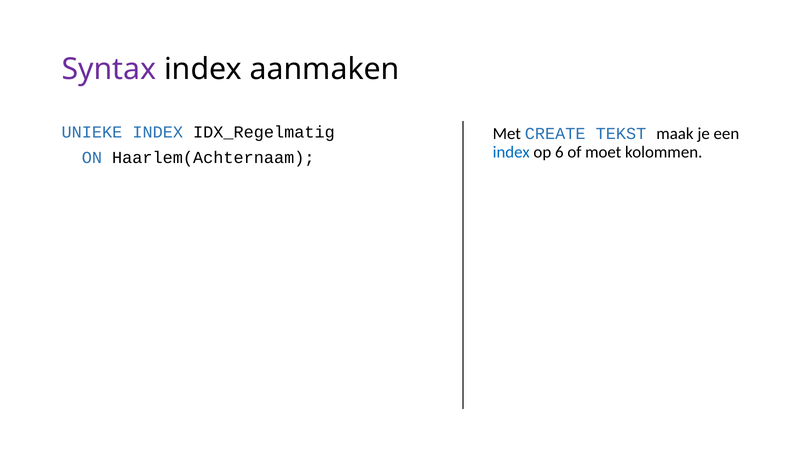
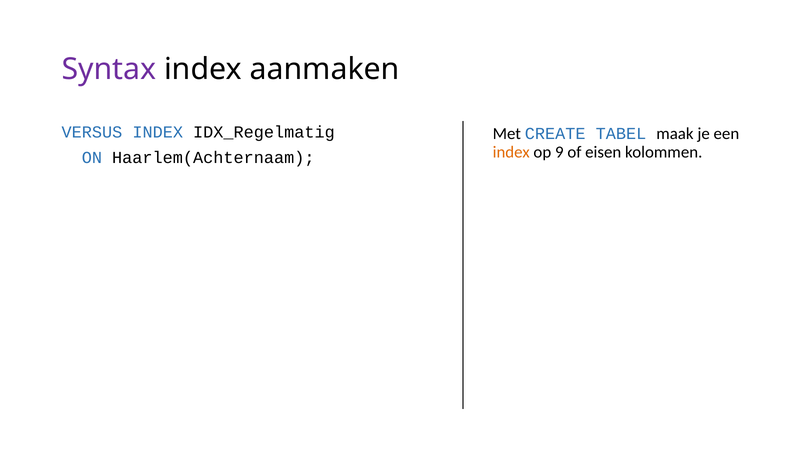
UNIEKE: UNIEKE -> VERSUS
TEKST: TEKST -> TABEL
index at (511, 152) colour: blue -> orange
6: 6 -> 9
moet: moet -> eisen
